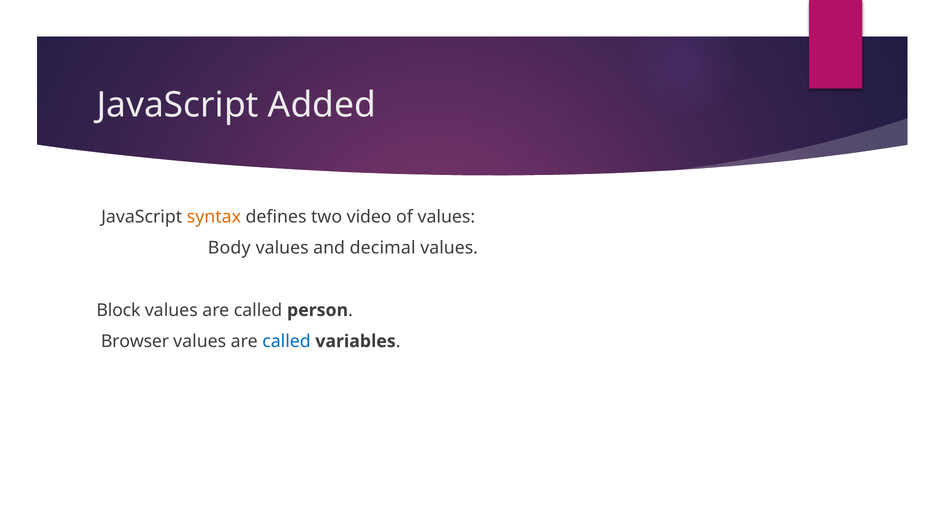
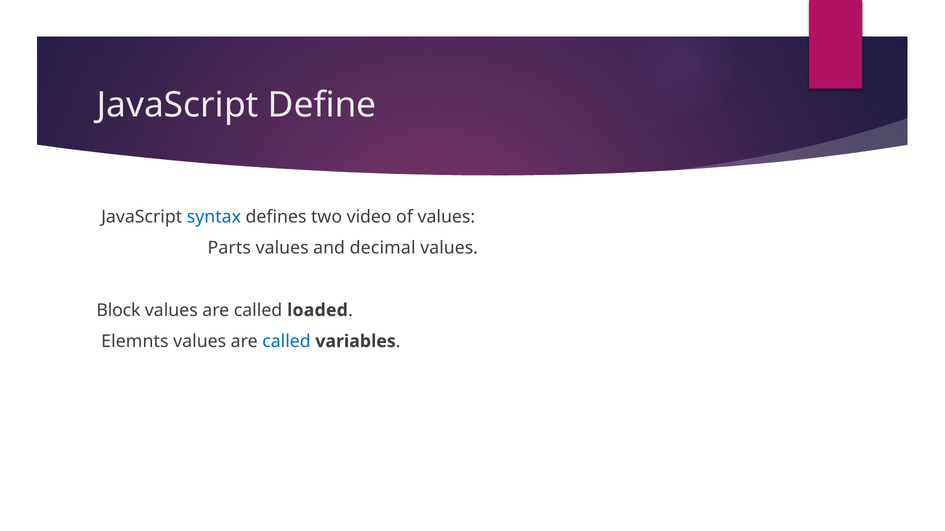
Added: Added -> Define
syntax colour: orange -> blue
Body: Body -> Parts
person: person -> loaded
Browser: Browser -> Elemnts
